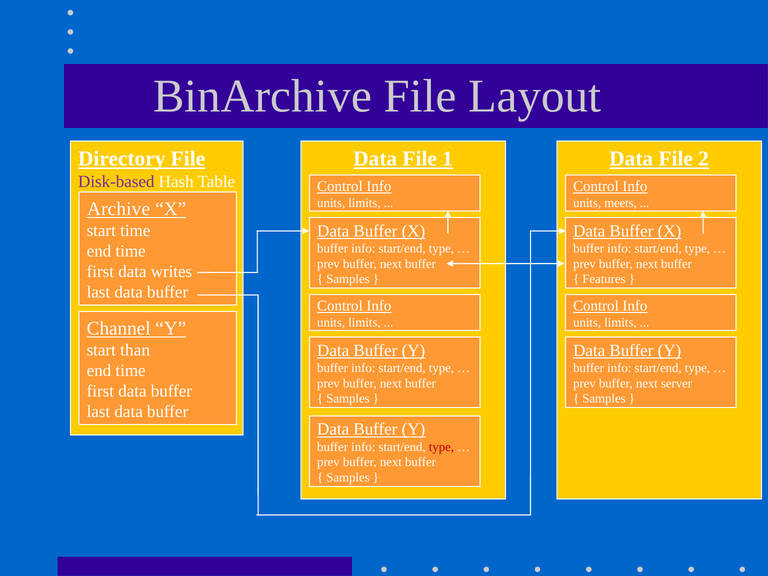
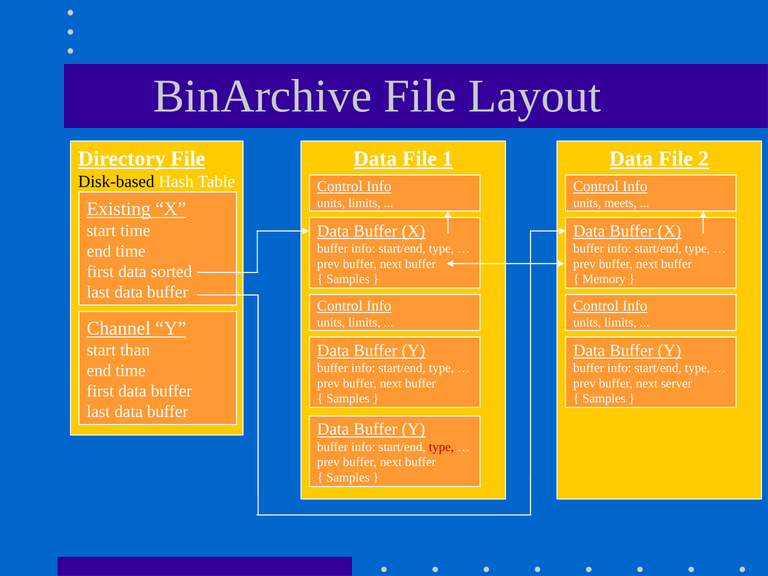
Disk-based colour: purple -> black
Archive: Archive -> Existing
writes: writes -> sorted
Features: Features -> Memory
